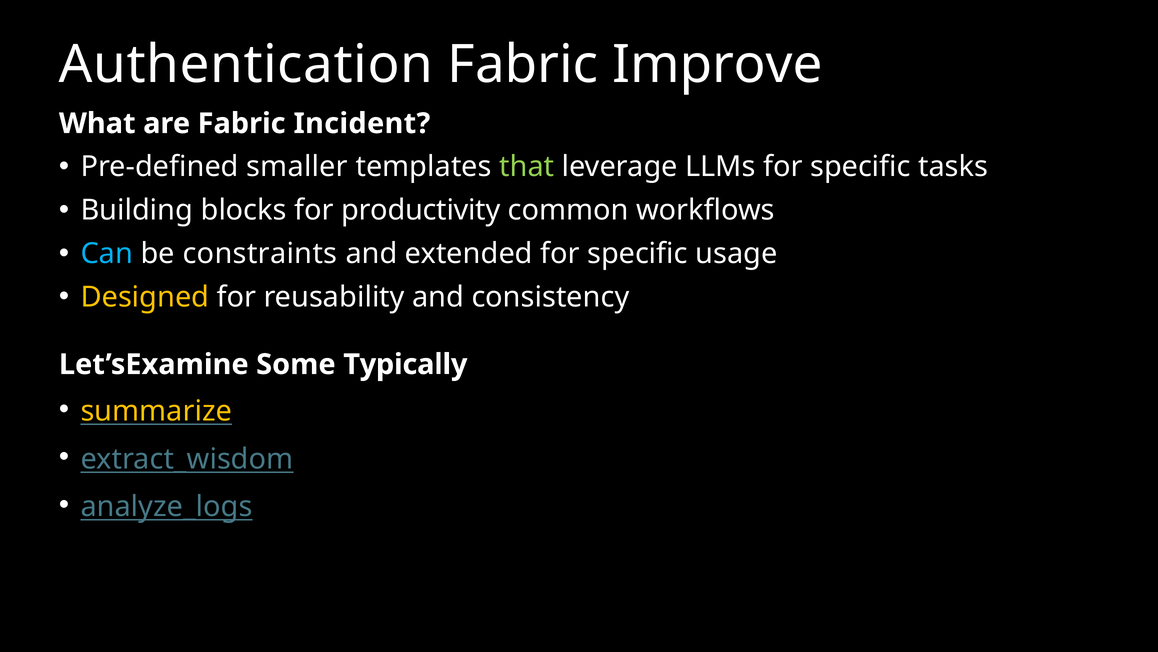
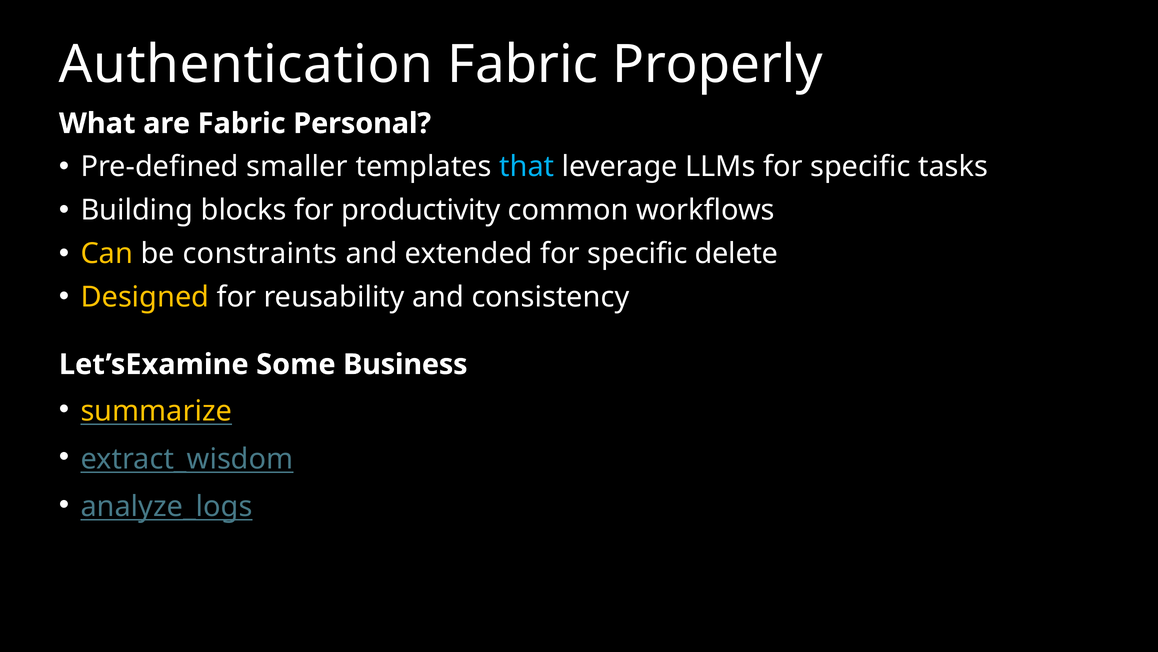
Improve: Improve -> Properly
Incident: Incident -> Personal
that colour: light green -> light blue
Can colour: light blue -> yellow
usage: usage -> delete
Typically: Typically -> Business
